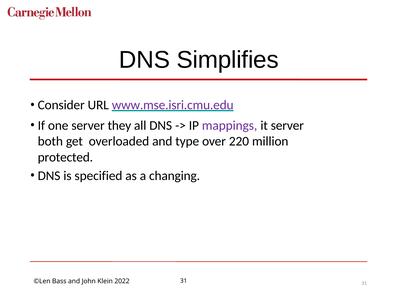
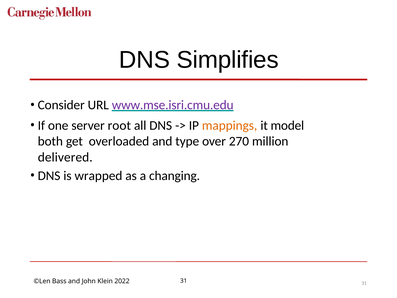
they: they -> root
mappings colour: purple -> orange
it server: server -> model
220: 220 -> 270
protected: protected -> delivered
specified: specified -> wrapped
